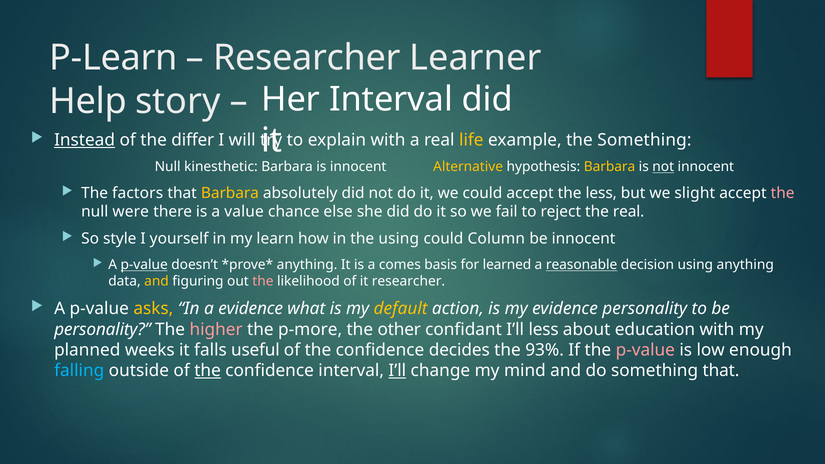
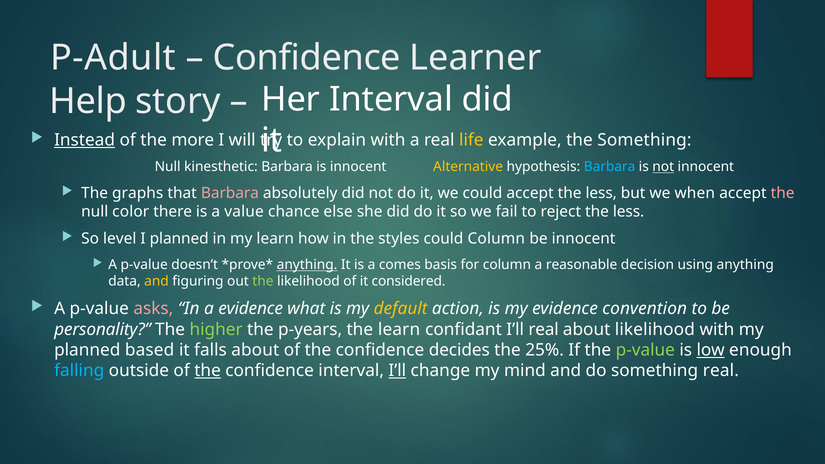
P-Learn: P-Learn -> P-Adult
Researcher at (307, 58): Researcher -> Confidence
differ: differ -> more
Barbara at (610, 167) colour: yellow -> light blue
factors: factors -> graphs
Barbara at (230, 193) colour: yellow -> pink
slight: slight -> when
were: were -> color
reject the real: real -> less
style: style -> level
I yourself: yourself -> planned
the using: using -> styles
p-value at (144, 265) underline: present -> none
anything at (307, 265) underline: none -> present
for learned: learned -> column
reasonable underline: present -> none
the at (263, 281) colour: pink -> light green
it researcher: researcher -> considered
asks colour: yellow -> pink
evidence personality: personality -> convention
higher colour: pink -> light green
p-more: p-more -> p-years
the other: other -> learn
I’ll less: less -> real
about education: education -> likelihood
weeks: weeks -> based
falls useful: useful -> about
93%: 93% -> 25%
p-value at (645, 350) colour: pink -> light green
low underline: none -> present
something that: that -> real
